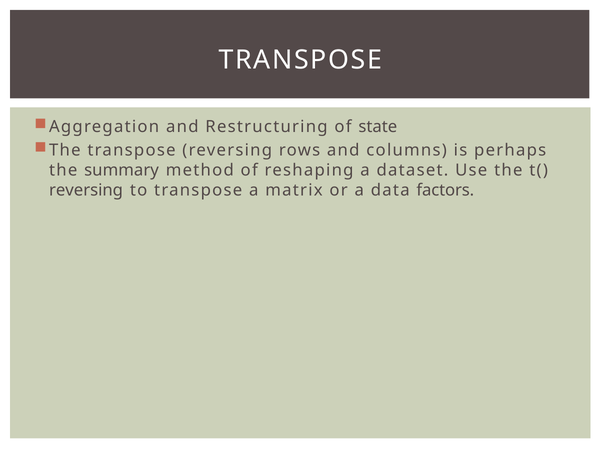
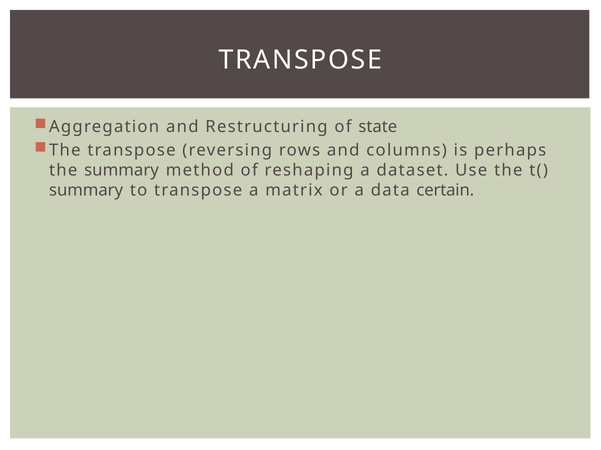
reversing at (86, 191): reversing -> summary
factors: factors -> certain
